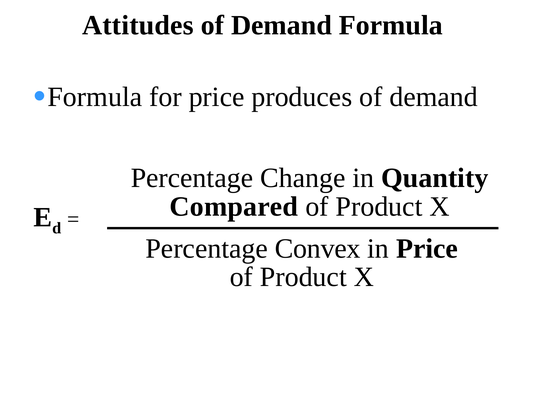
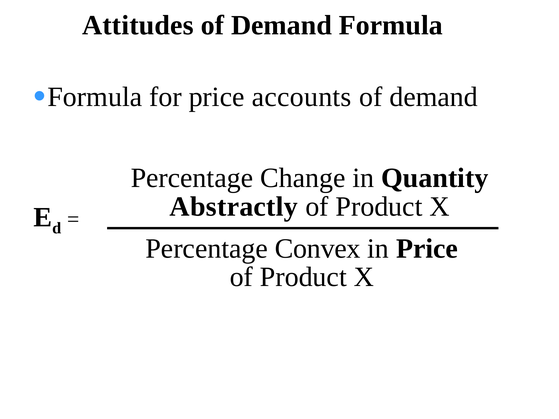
produces: produces -> accounts
Compared: Compared -> Abstractly
